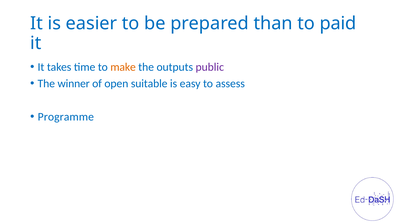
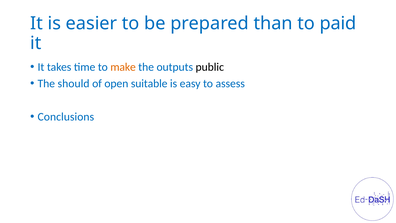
public colour: purple -> black
winner: winner -> should
Programme: Programme -> Conclusions
